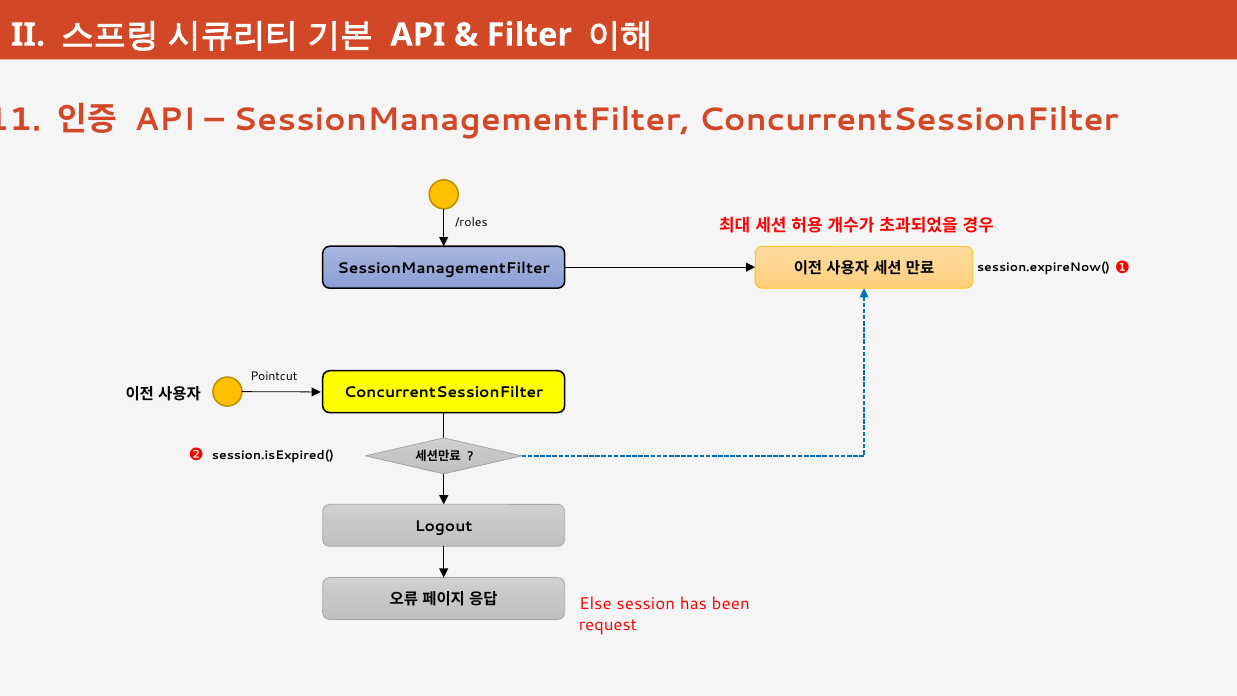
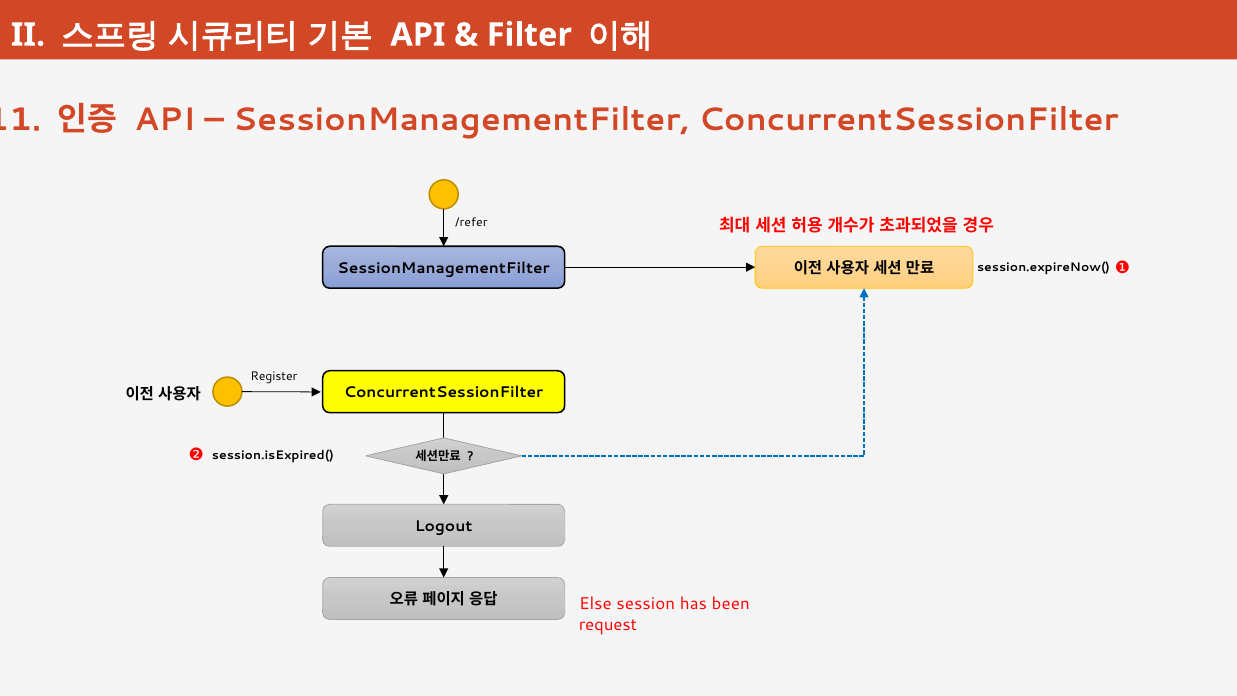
/roles: /roles -> /refer
Pointcut: Pointcut -> Register
